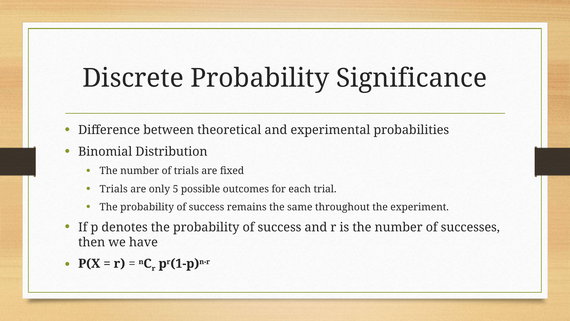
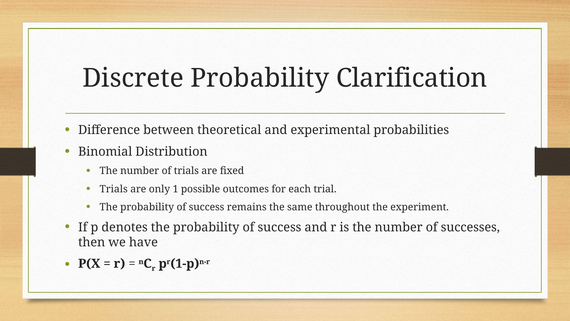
Significance: Significance -> Clarification
5: 5 -> 1
